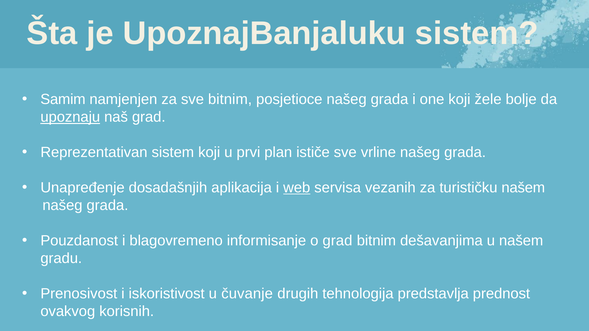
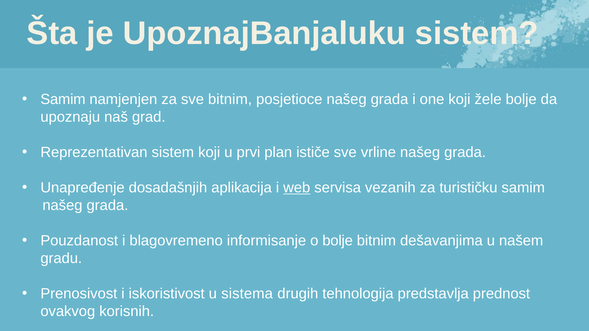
upoznaju underline: present -> none
turističku našem: našem -> samim
o grad: grad -> bolje
čuvanje: čuvanje -> sistema
